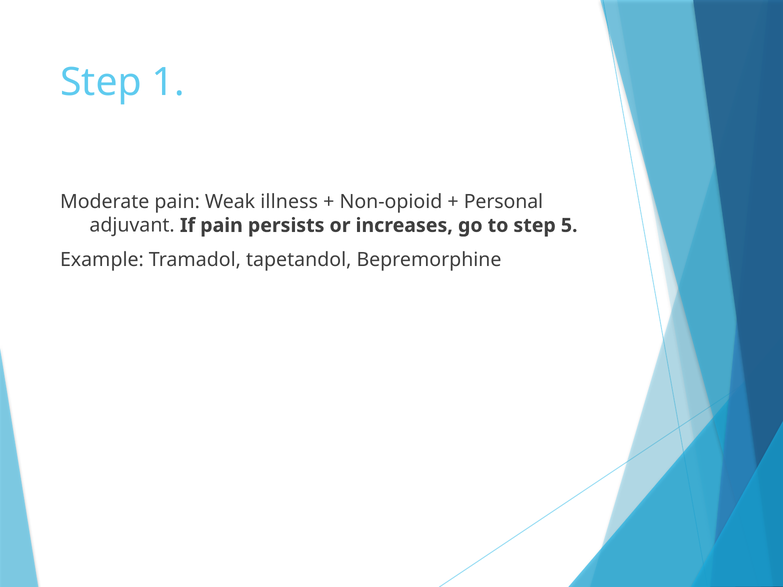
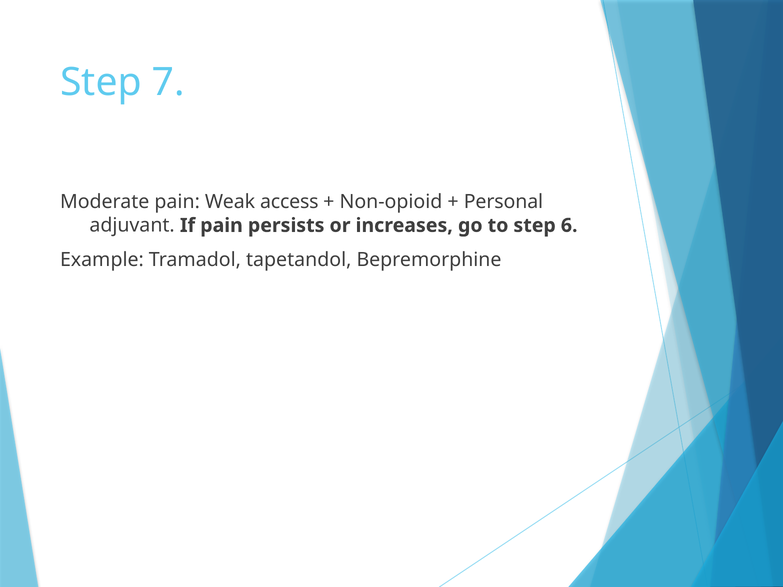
1: 1 -> 7
illness: illness -> access
5: 5 -> 6
